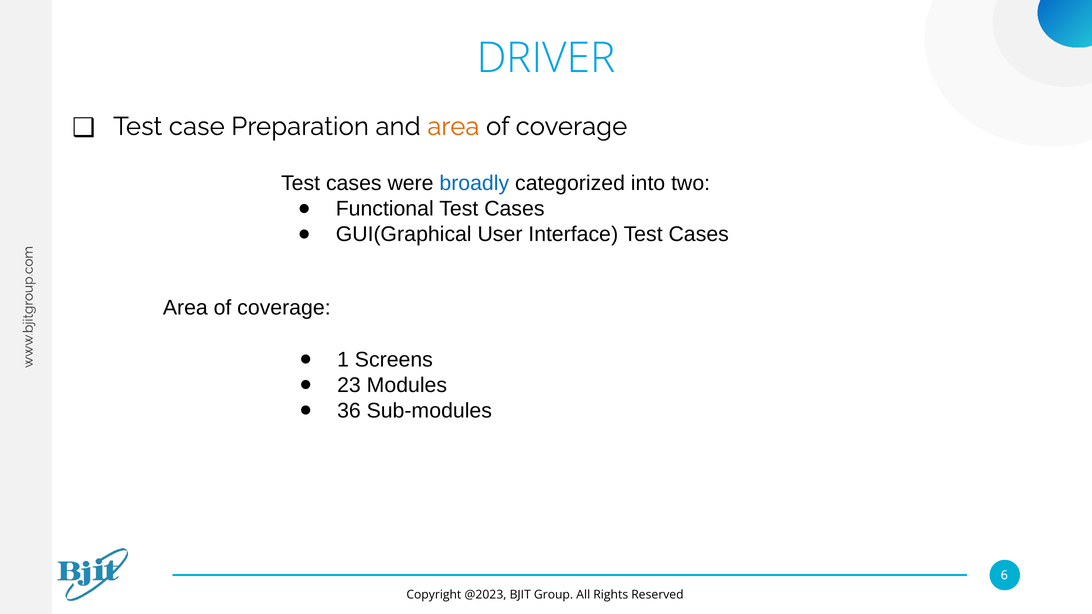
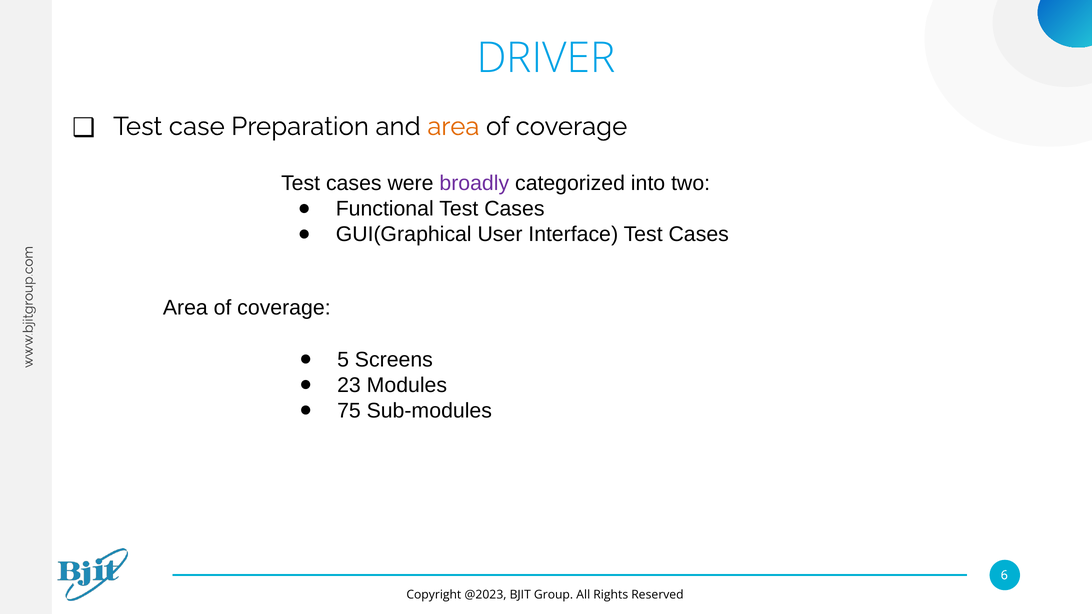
broadly colour: blue -> purple
1: 1 -> 5
36: 36 -> 75
